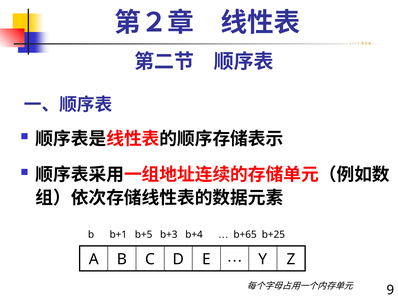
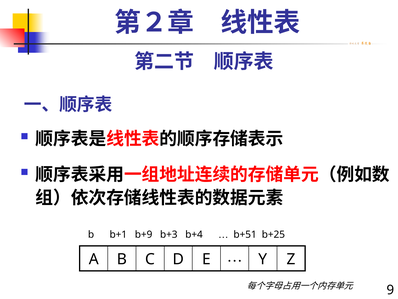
b+5: b+5 -> b+9
b+65: b+65 -> b+51
